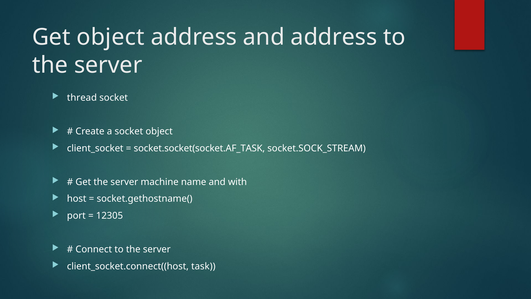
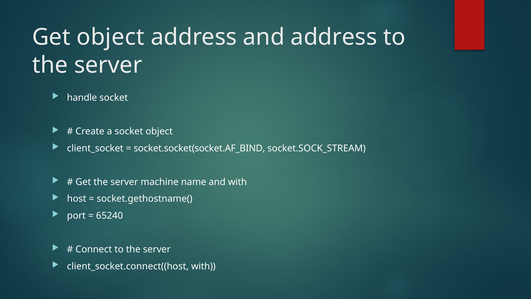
thread: thread -> handle
socket.socket(socket.AF_TASK: socket.socket(socket.AF_TASK -> socket.socket(socket.AF_BIND
12305: 12305 -> 65240
client_socket.connect((host task: task -> with
